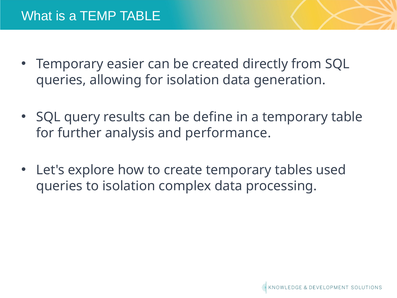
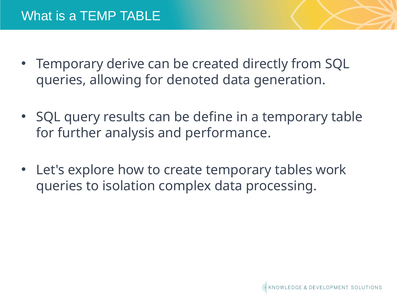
easier: easier -> derive
for isolation: isolation -> denoted
used: used -> work
